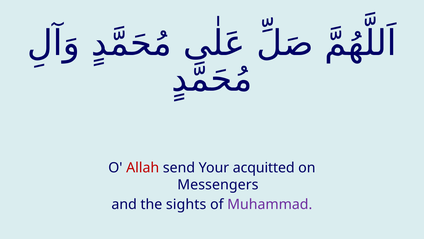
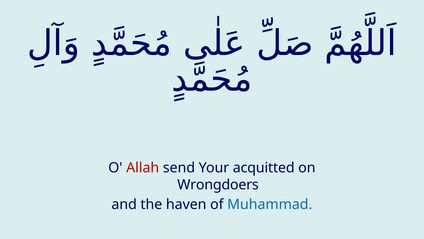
Messengers: Messengers -> Wrongdoers
sights: sights -> haven
Muhammad colour: purple -> blue
